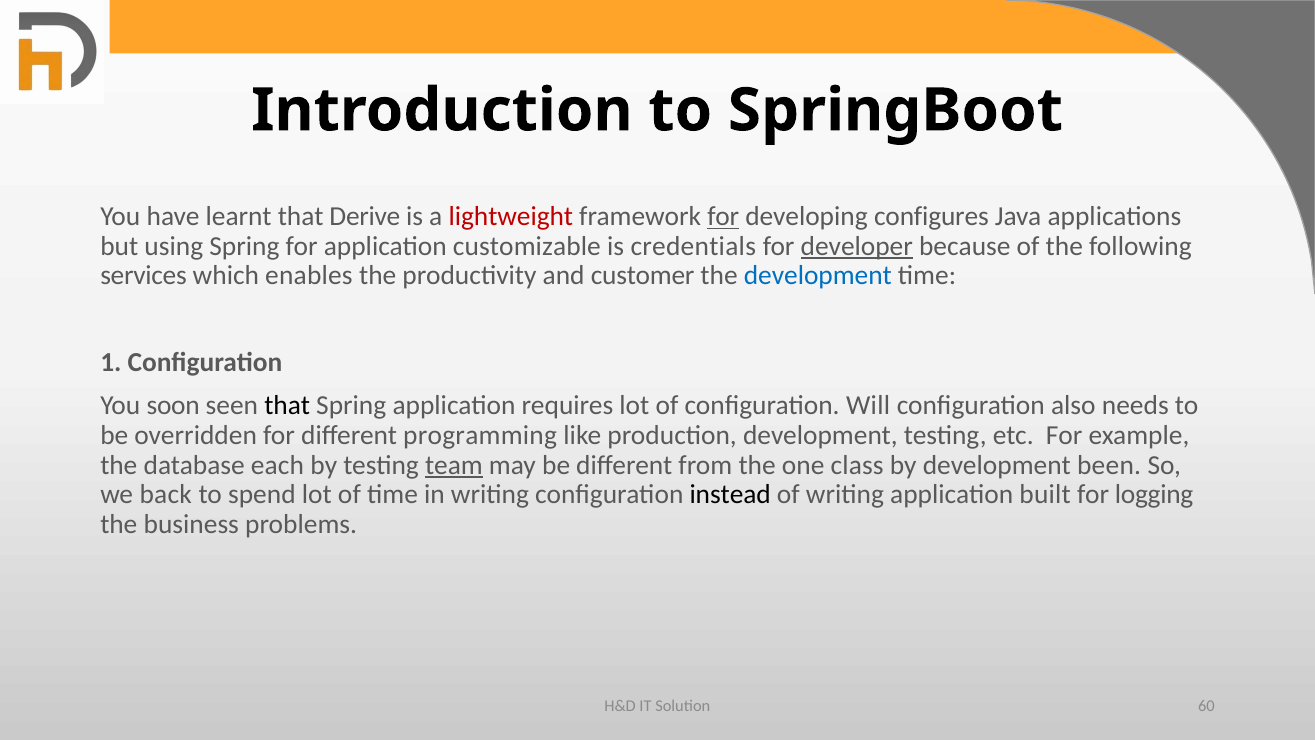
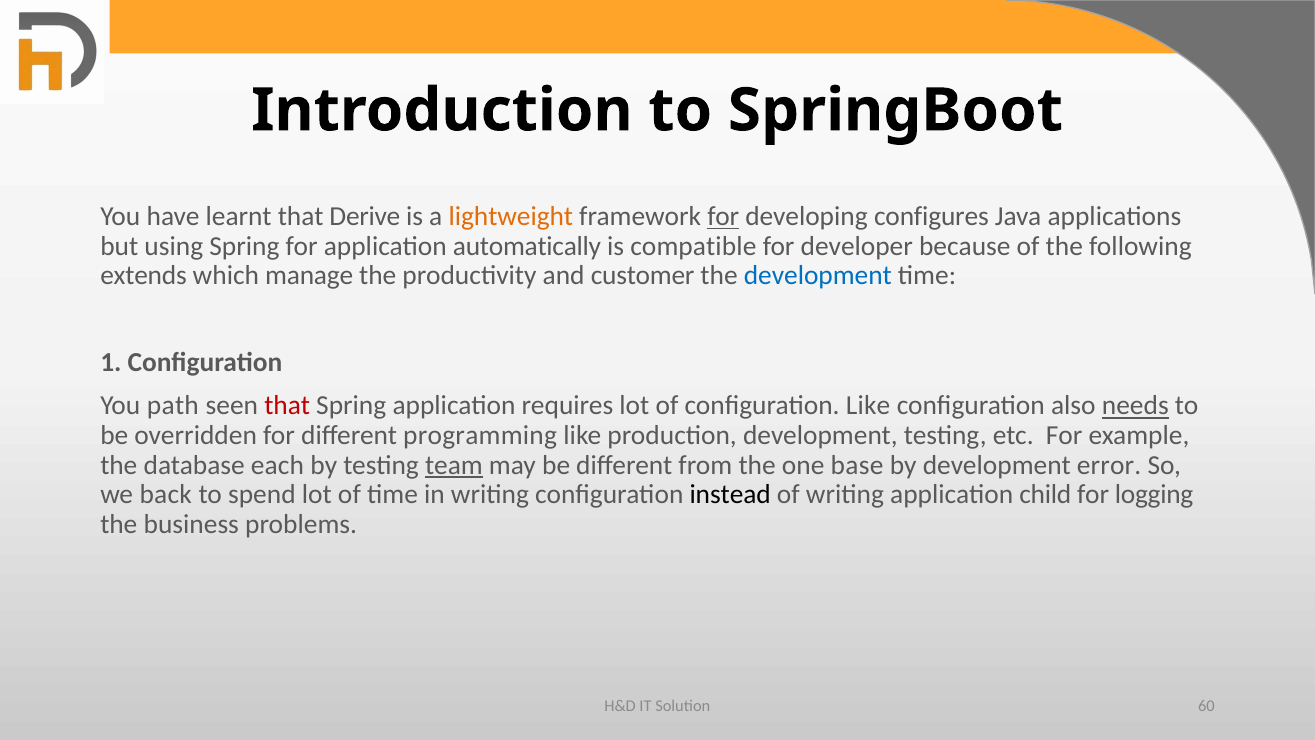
lightweight colour: red -> orange
customizable: customizable -> automatically
credentials: credentials -> compatible
developer underline: present -> none
services: services -> extends
enables: enables -> manage
soon: soon -> path
that at (287, 406) colour: black -> red
configuration Will: Will -> Like
needs underline: none -> present
class: class -> base
been: been -> error
built: built -> child
